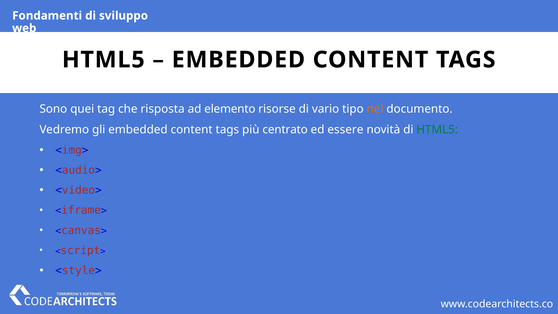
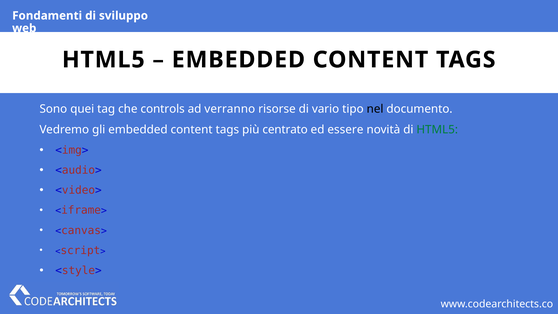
risposta: risposta -> controls
elemento: elemento -> verranno
nel colour: orange -> black
